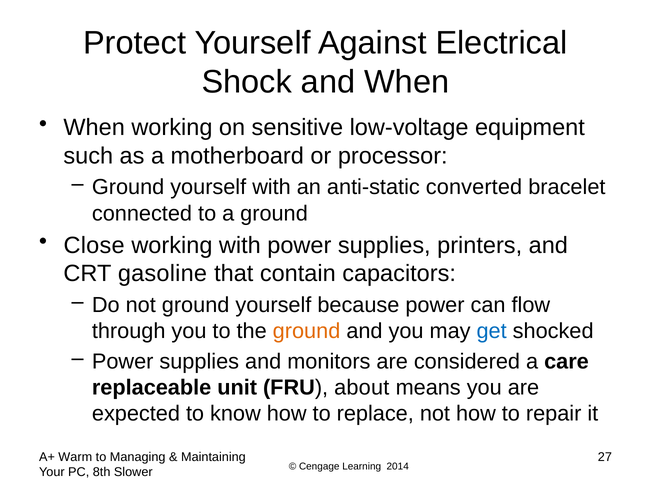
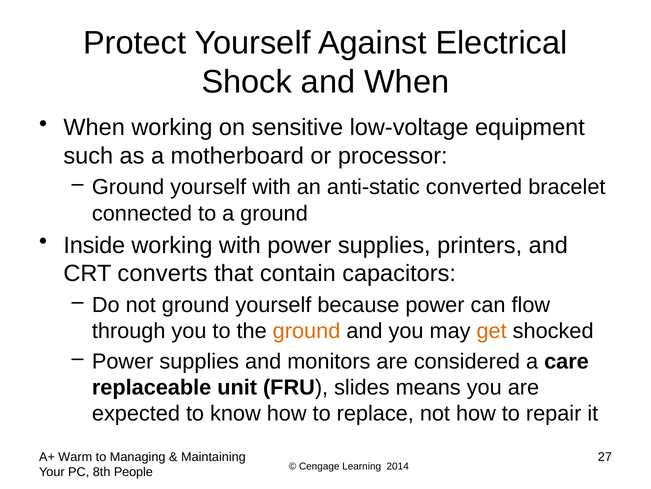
Close: Close -> Inside
gasoline: gasoline -> converts
get colour: blue -> orange
about: about -> slides
Slower: Slower -> People
